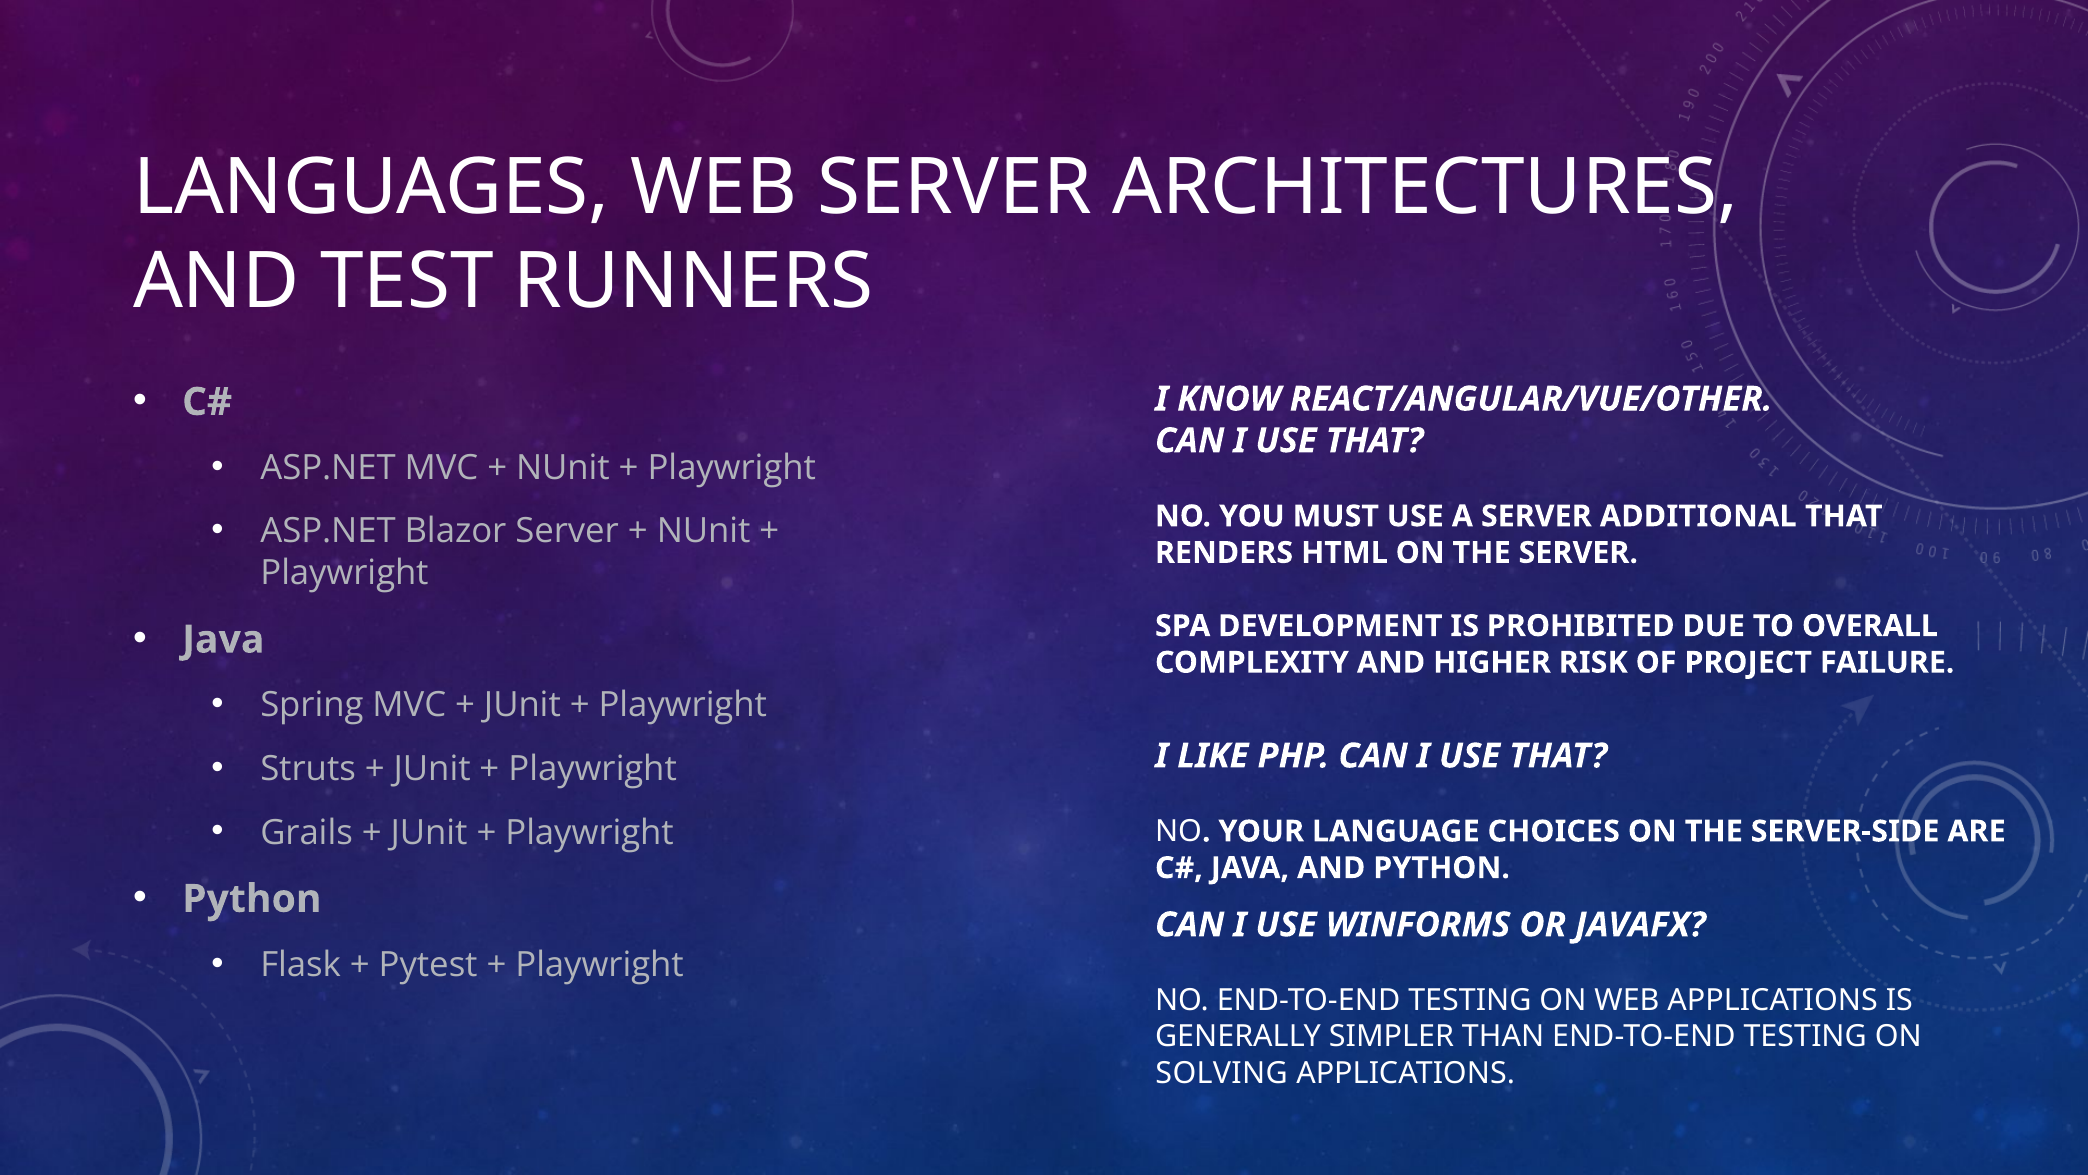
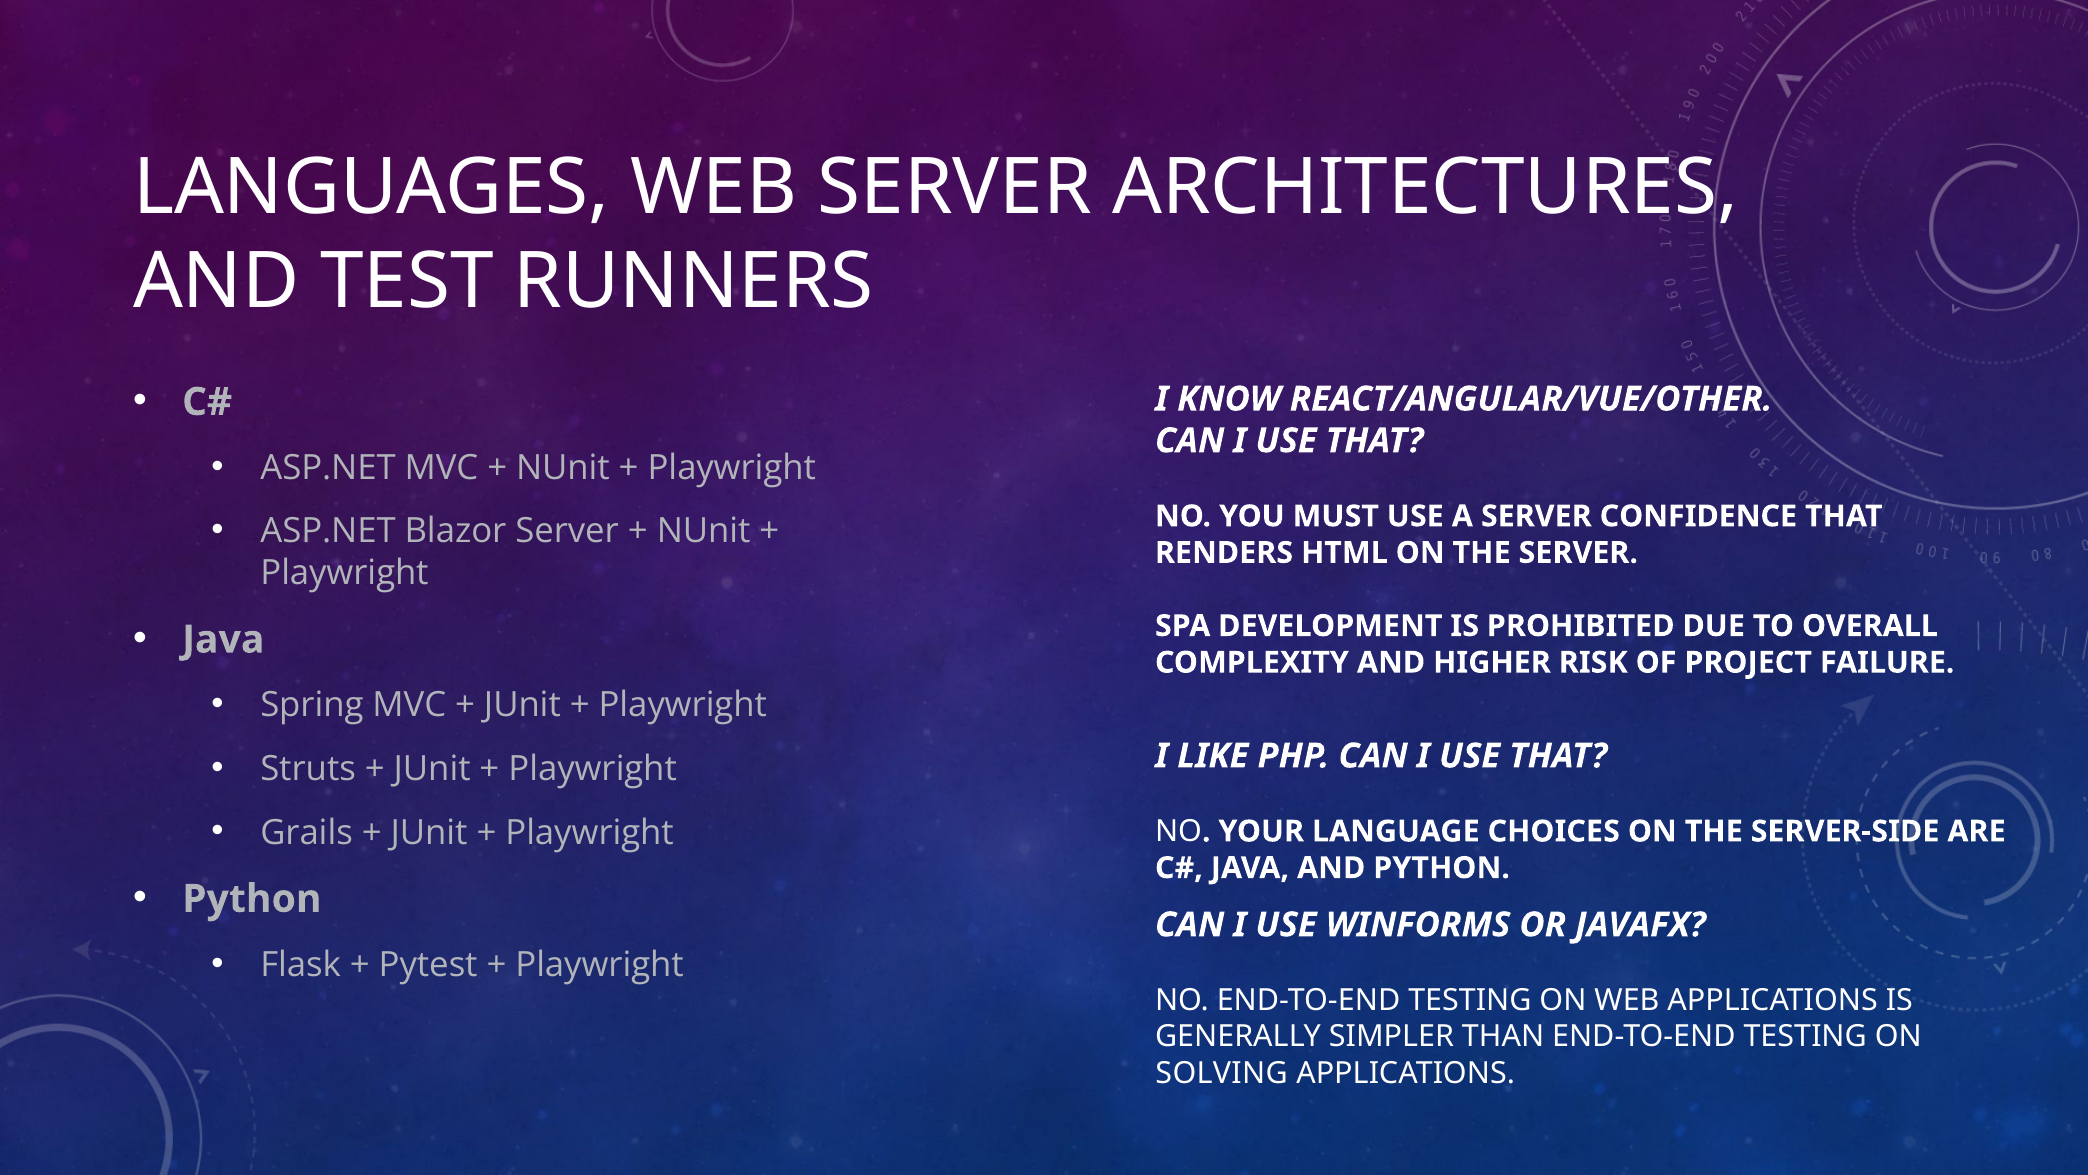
ADDITIONAL: ADDITIONAL -> CONFIDENCE
